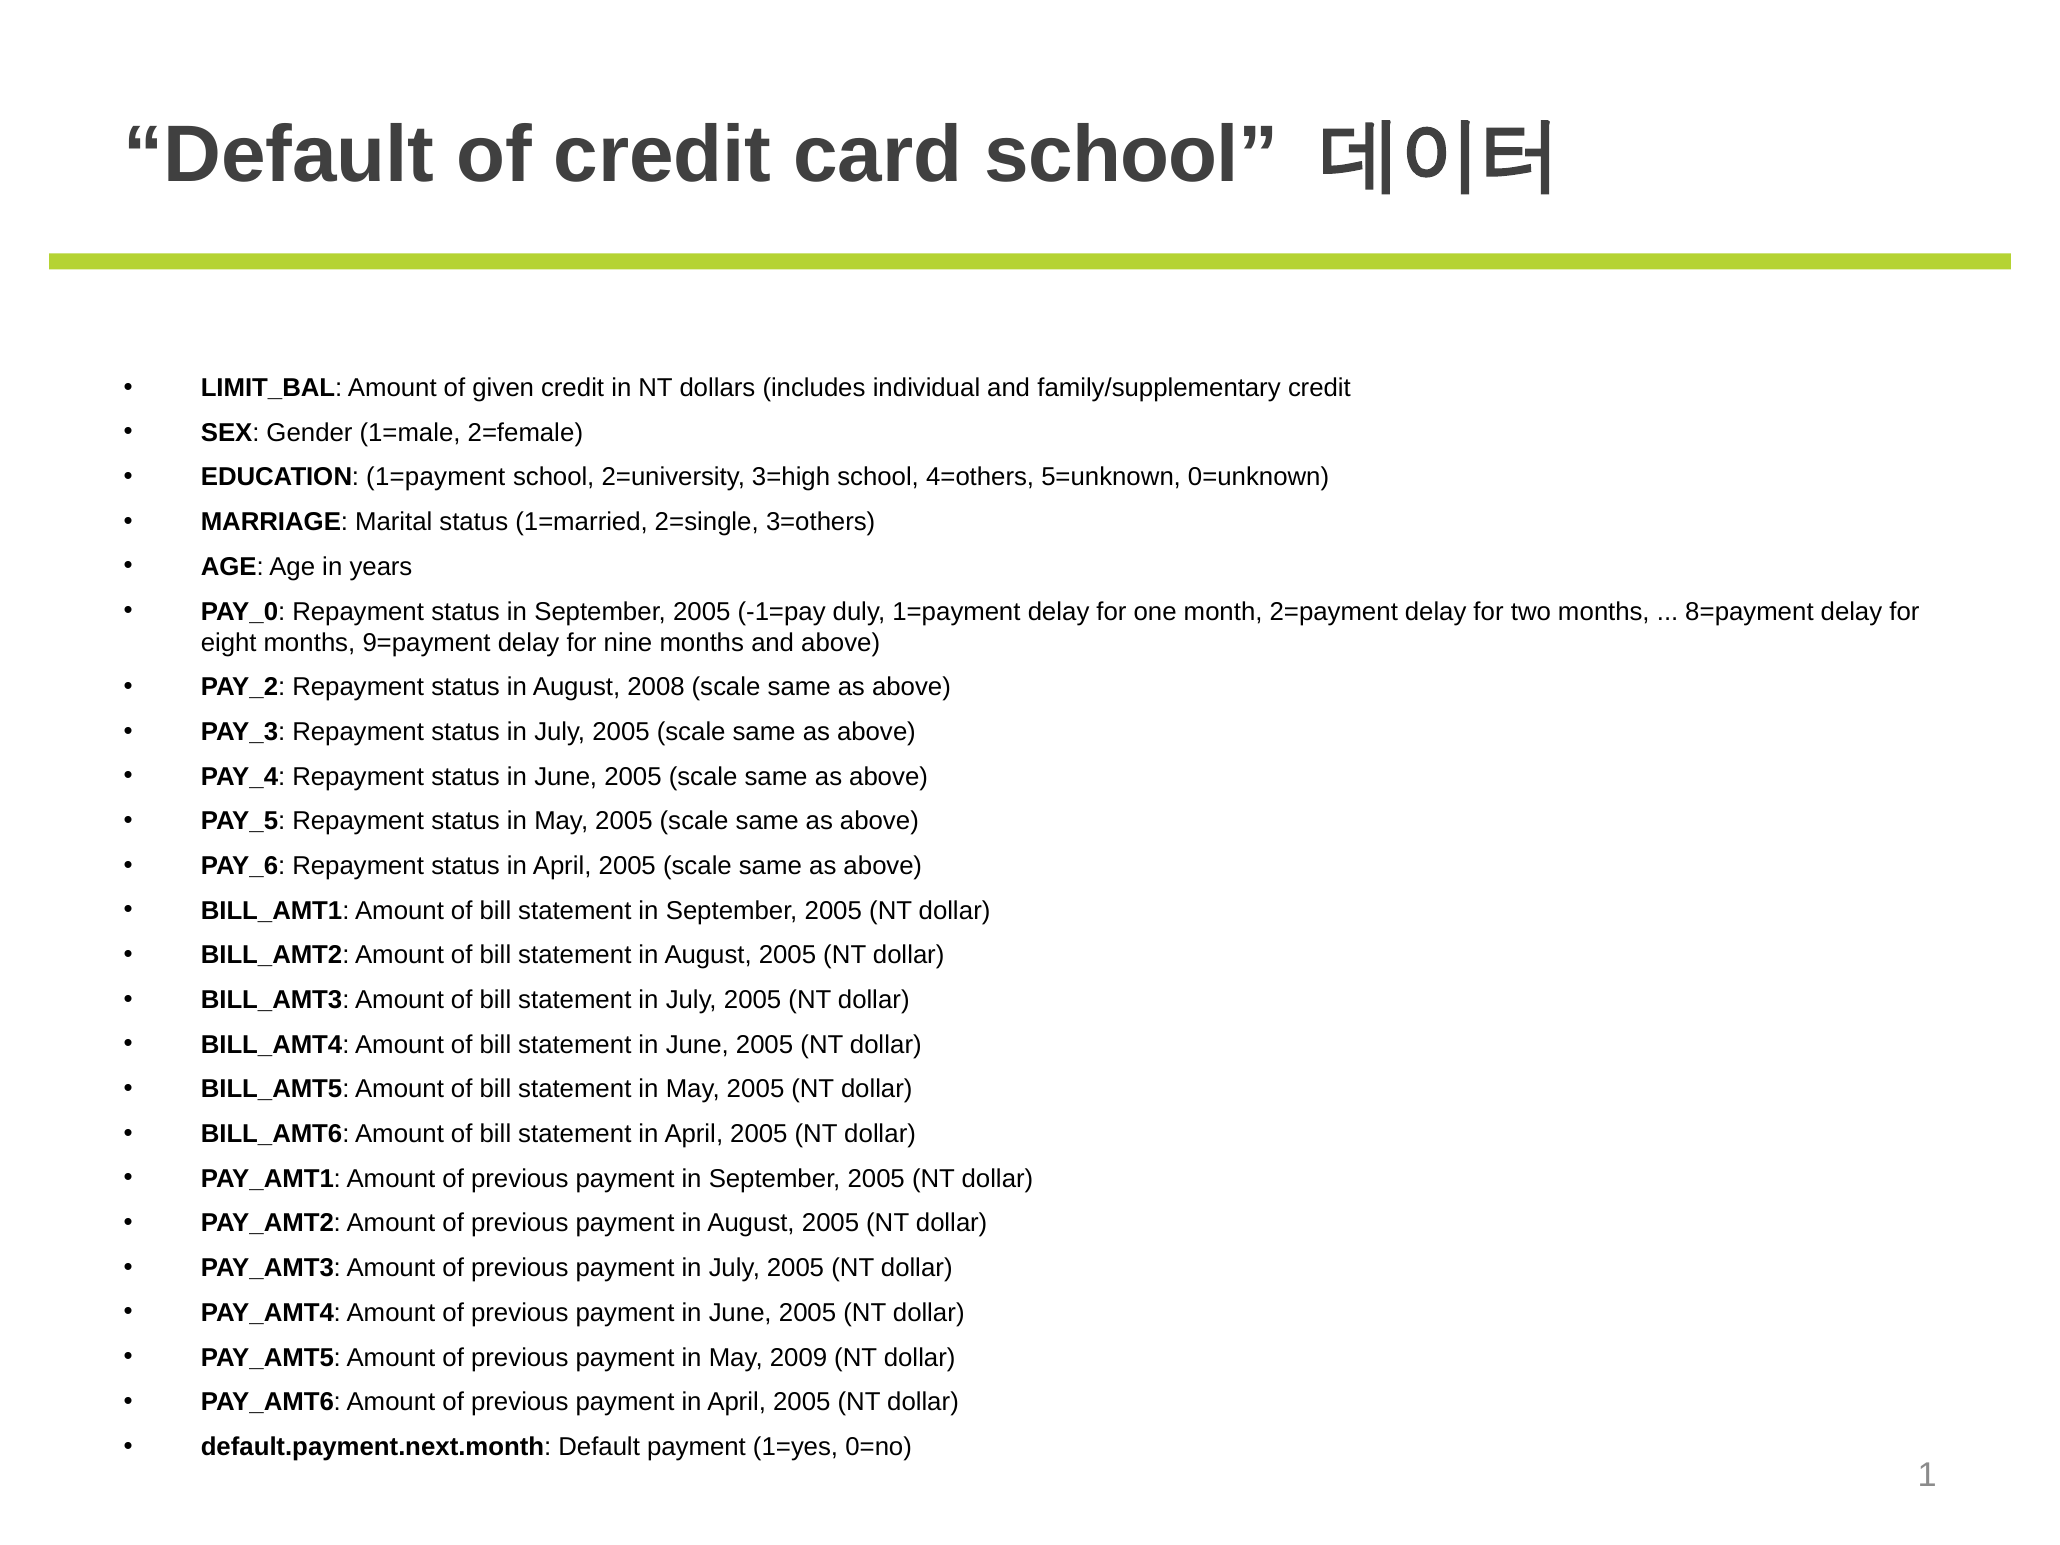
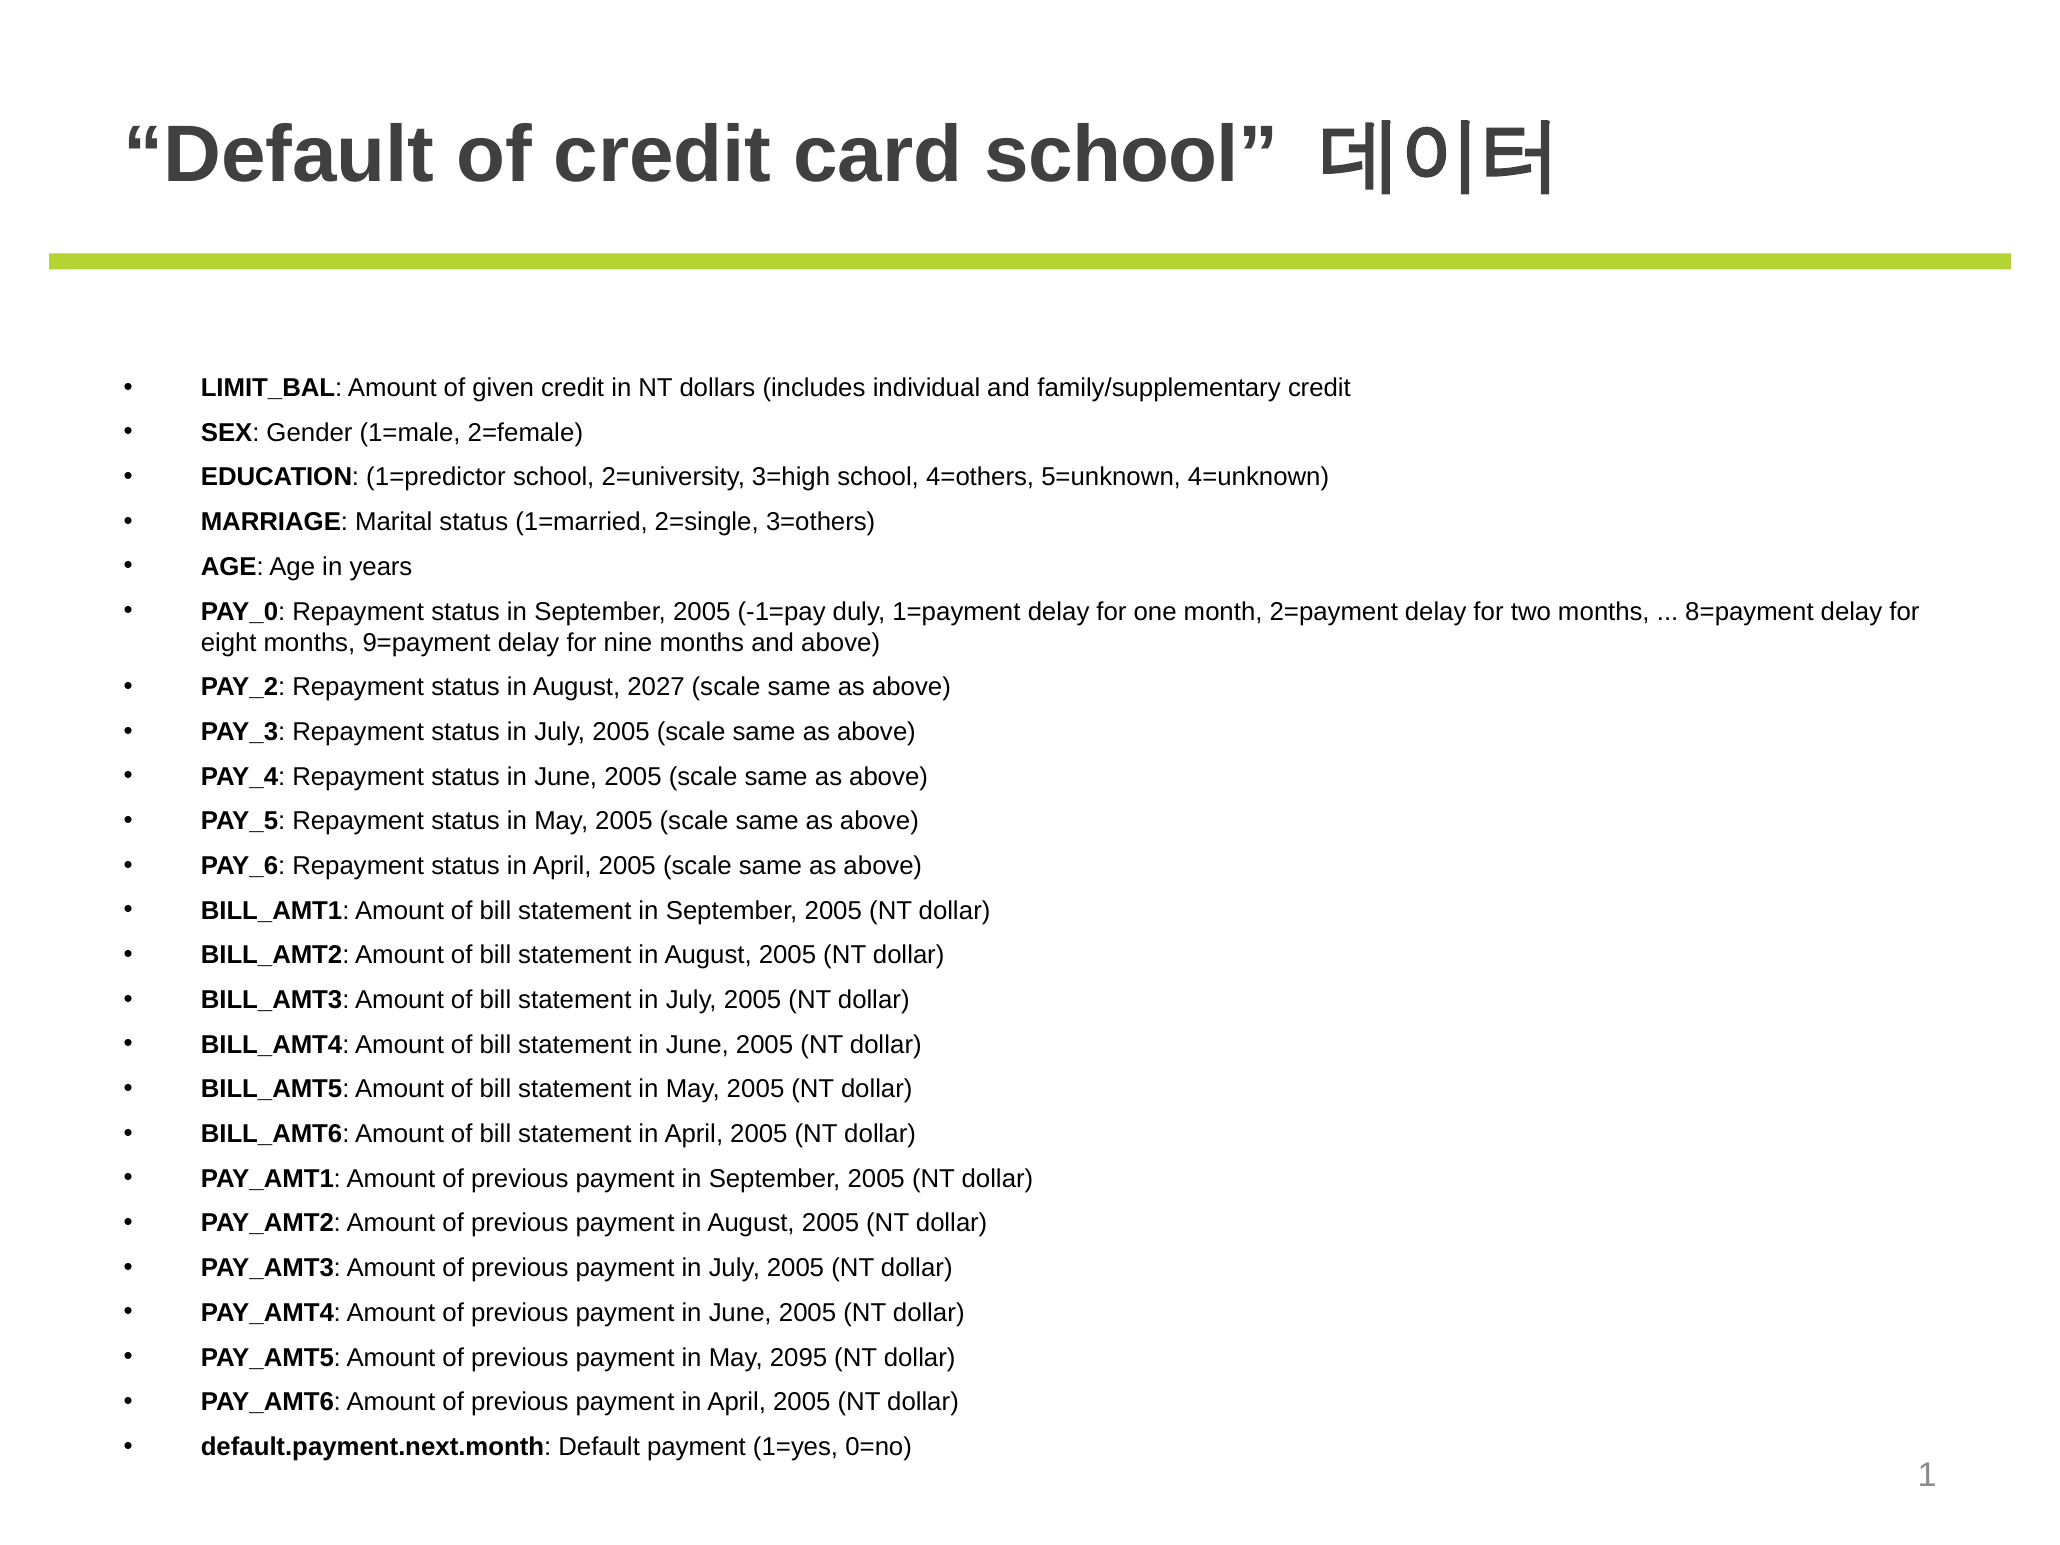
EDUCATION 1=payment: 1=payment -> 1=predictor
0=unknown: 0=unknown -> 4=unknown
2008: 2008 -> 2027
2009: 2009 -> 2095
